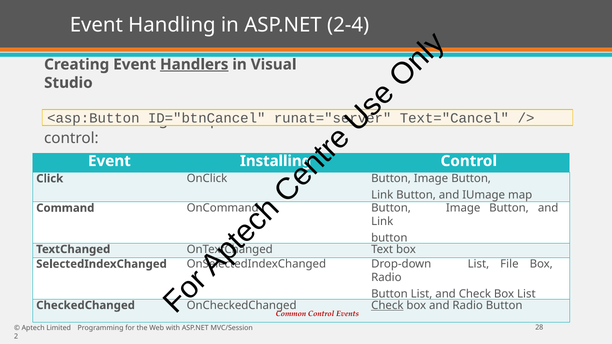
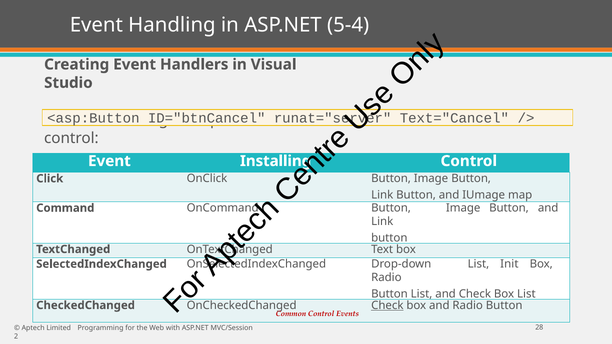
2-4: 2-4 -> 5-4
Handlers underline: present -> none
File: File -> Init
